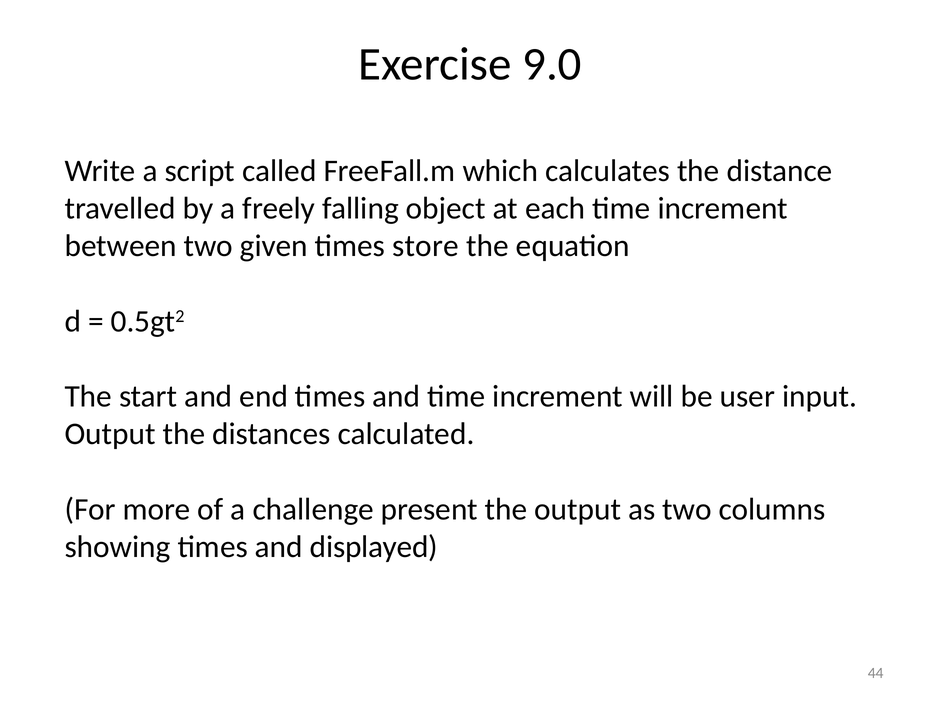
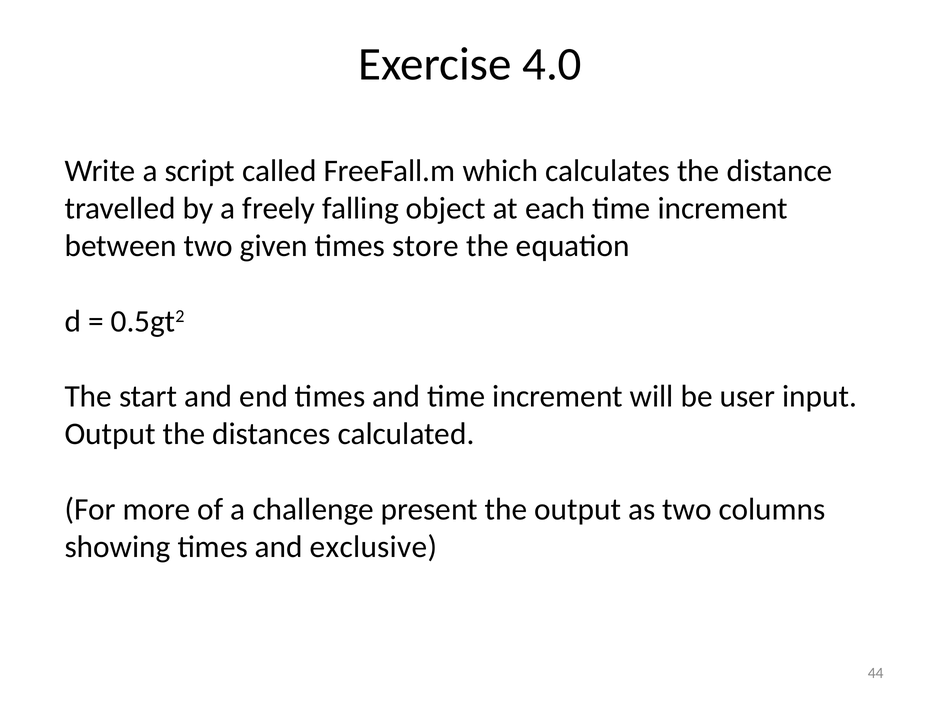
9.0: 9.0 -> 4.0
displayed: displayed -> exclusive
